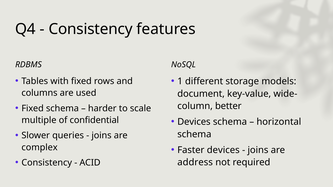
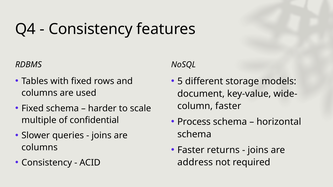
1: 1 -> 5
better at (228, 106): better -> faster
Devices at (194, 122): Devices -> Process
complex at (40, 148): complex -> columns
Faster devices: devices -> returns
